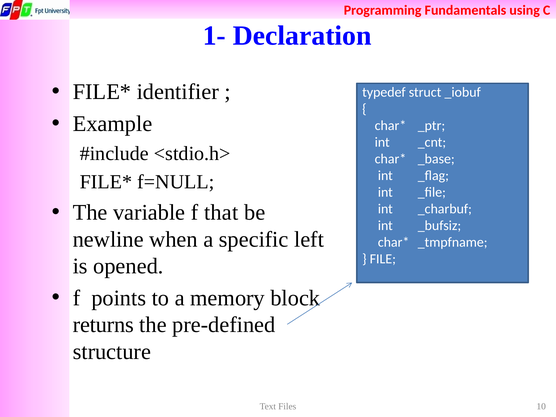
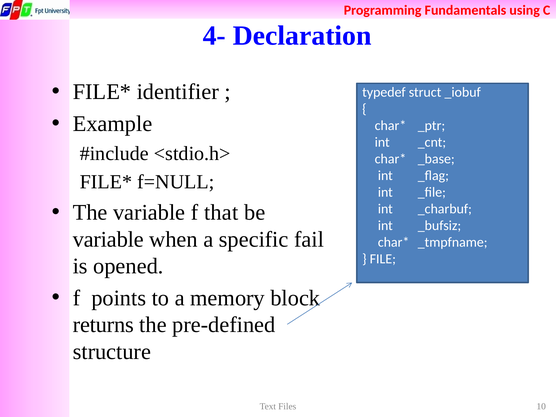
1-: 1- -> 4-
newline at (108, 239): newline -> variable
left: left -> fail
